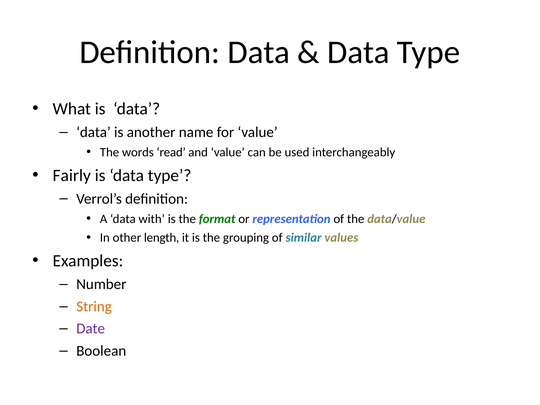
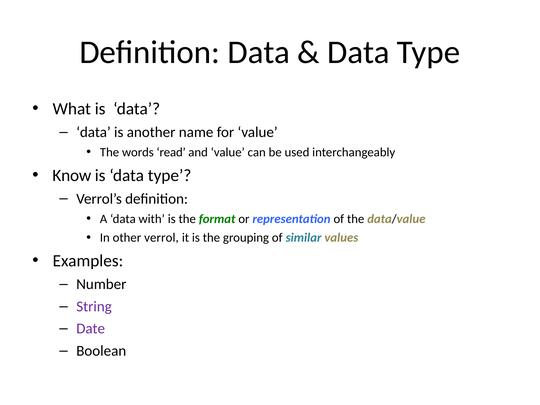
Fairly: Fairly -> Know
length: length -> verrol
String colour: orange -> purple
